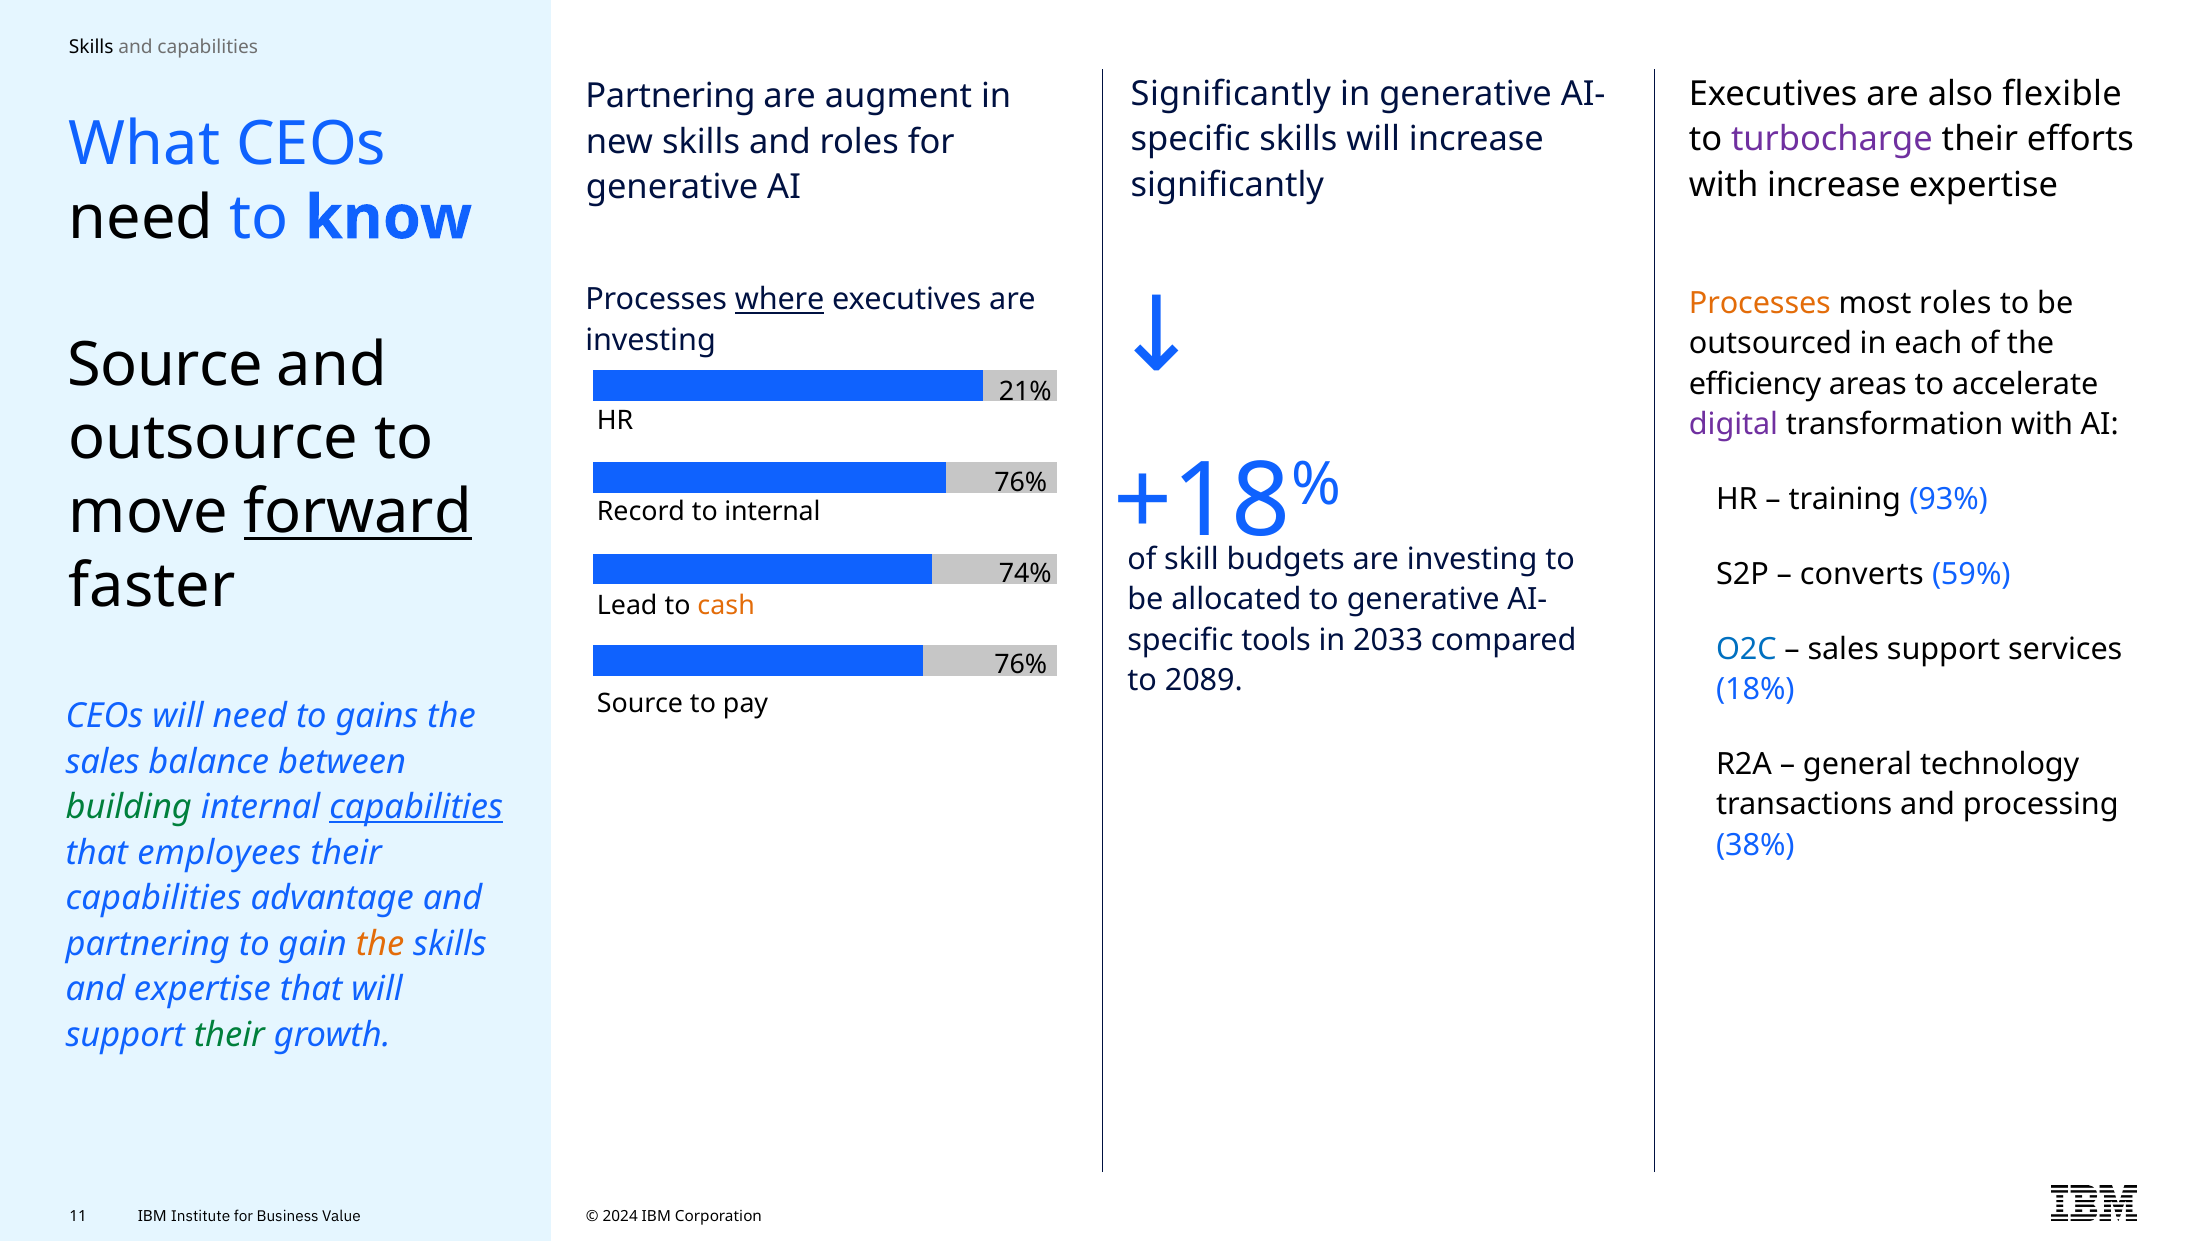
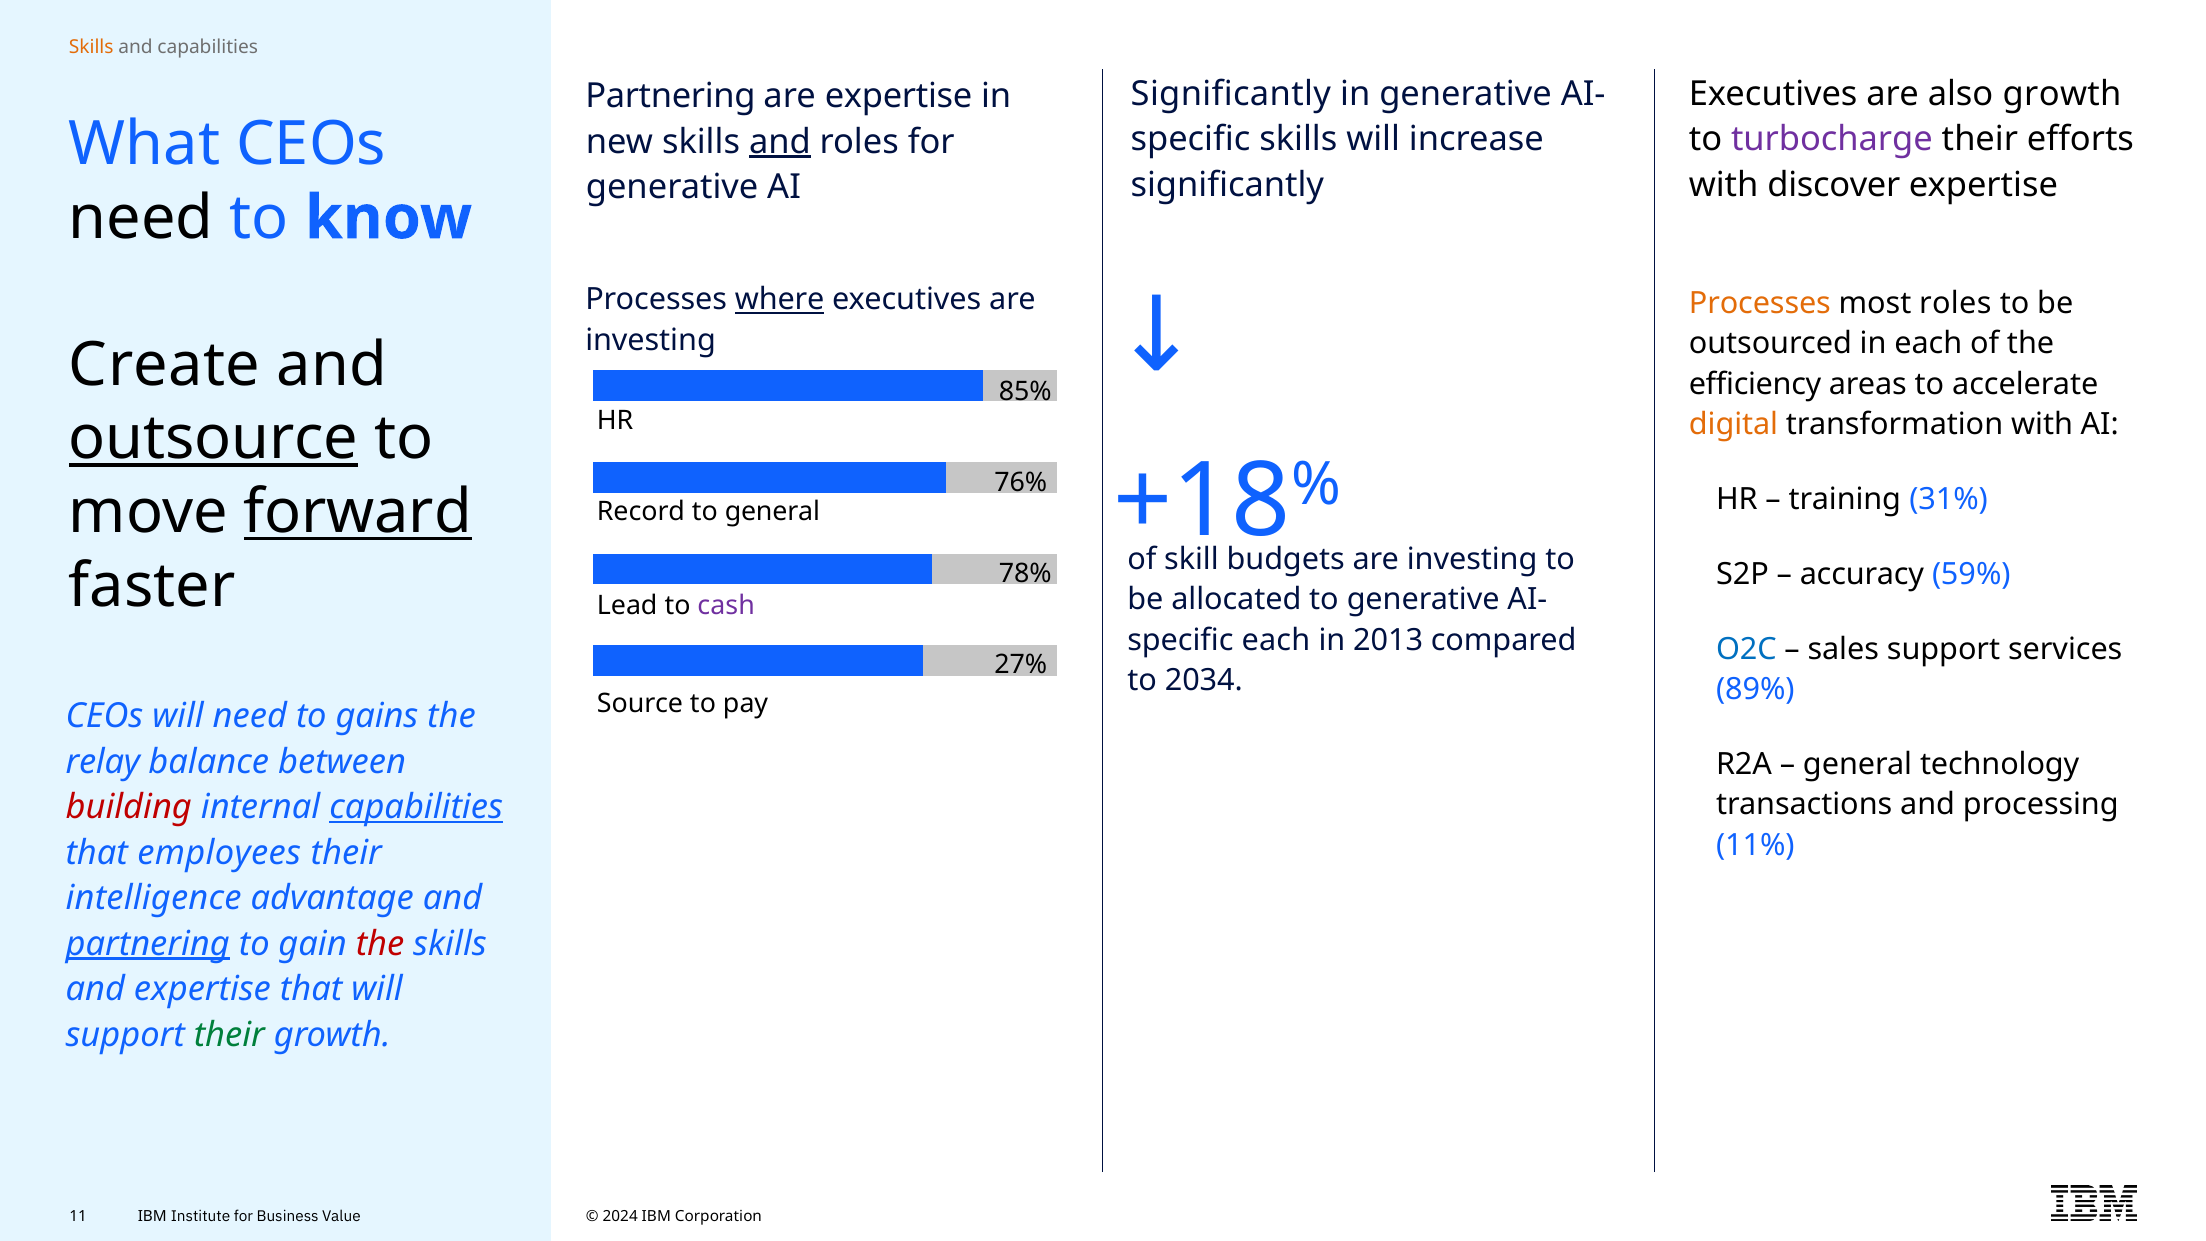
Skills at (91, 47) colour: black -> orange
also flexible: flexible -> growth
are augment: augment -> expertise
and at (780, 142) underline: none -> present
with increase: increase -> discover
Source at (165, 365): Source -> Create
21%: 21% -> 85%
digital colour: purple -> orange
outsource underline: none -> present
93%: 93% -> 31%
to internal: internal -> general
converts: converts -> accuracy
74%: 74% -> 78%
cash colour: orange -> purple
tools at (1276, 640): tools -> each
2033: 2033 -> 2013
76% at (1021, 664): 76% -> 27%
2089: 2089 -> 2034
18%: 18% -> 89%
sales at (103, 762): sales -> relay
building colour: green -> red
38%: 38% -> 11%
capabilities at (154, 898): capabilities -> intelligence
partnering at (148, 944) underline: none -> present
the at (380, 944) colour: orange -> red
